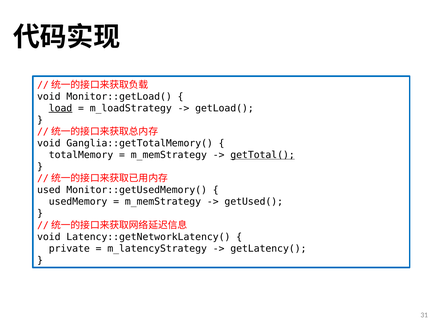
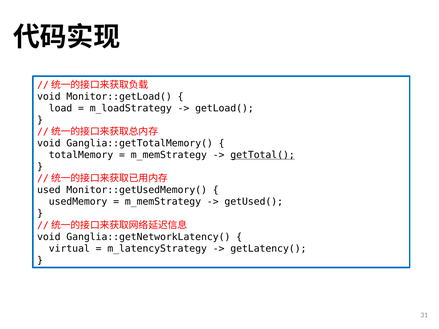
load underline: present -> none
Latency::getNetworkLatency(: Latency::getNetworkLatency( -> Ganglia::getNetworkLatency(
private: private -> virtual
